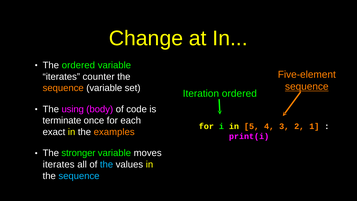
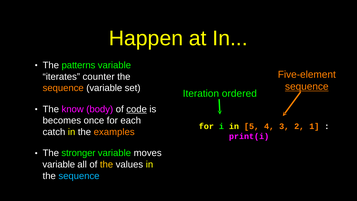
Change: Change -> Happen
The ordered: ordered -> patterns
using: using -> know
code underline: none -> present
terminate: terminate -> becomes
exact: exact -> catch
iterates at (59, 164): iterates -> variable
the at (107, 164) colour: light blue -> yellow
